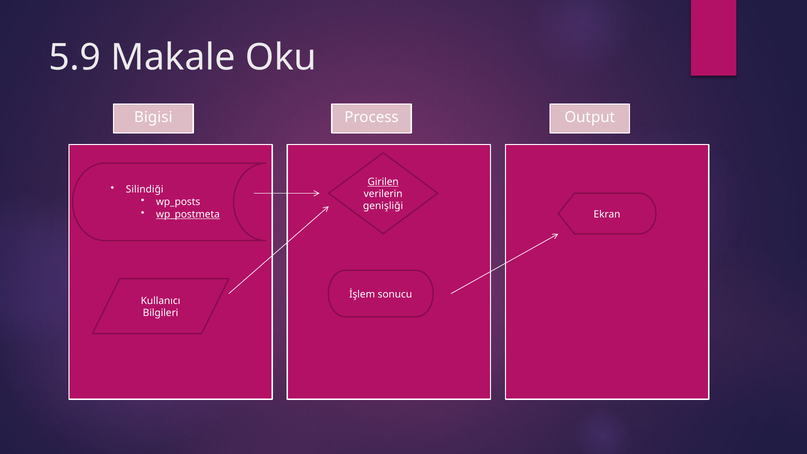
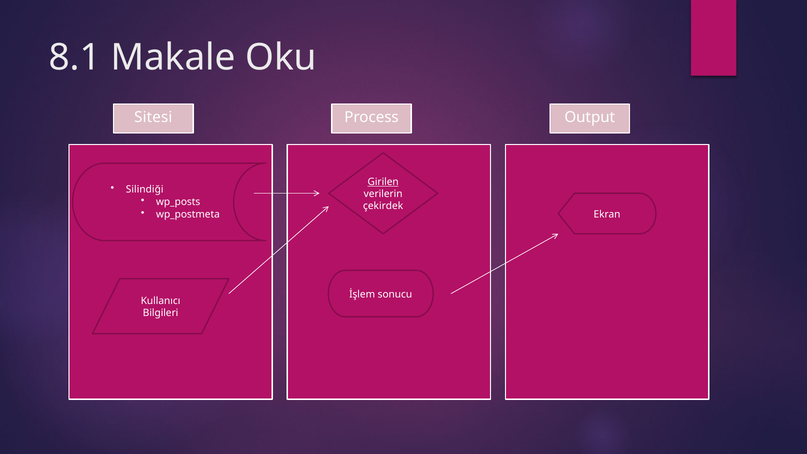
5.9: 5.9 -> 8.1
Bigisi: Bigisi -> Sitesi
genişliği: genişliği -> çekirdek
wp_postmeta underline: present -> none
